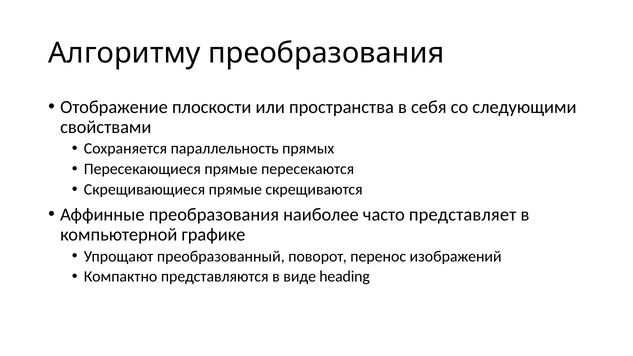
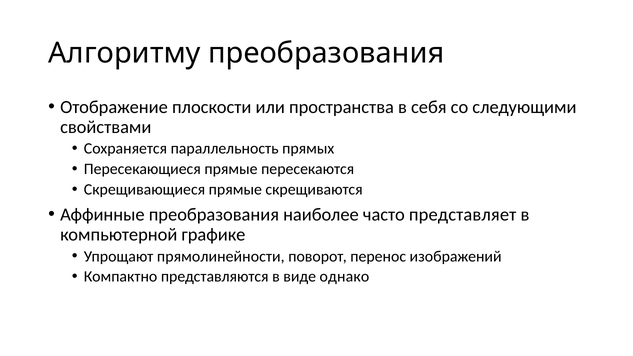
преобразованный: преобразованный -> прямолинейности
heading: heading -> однако
